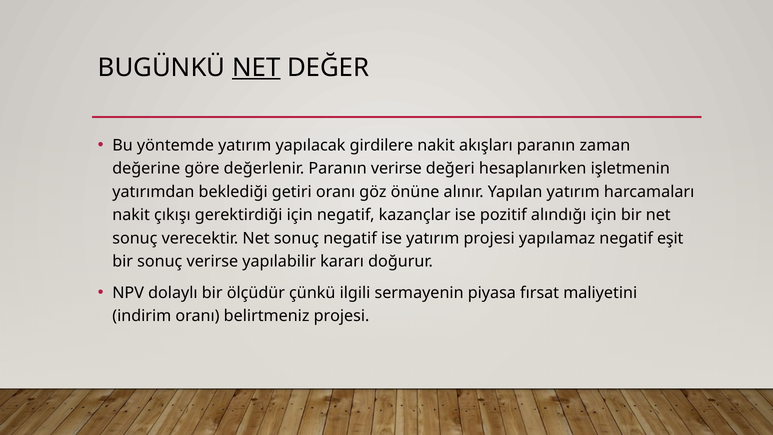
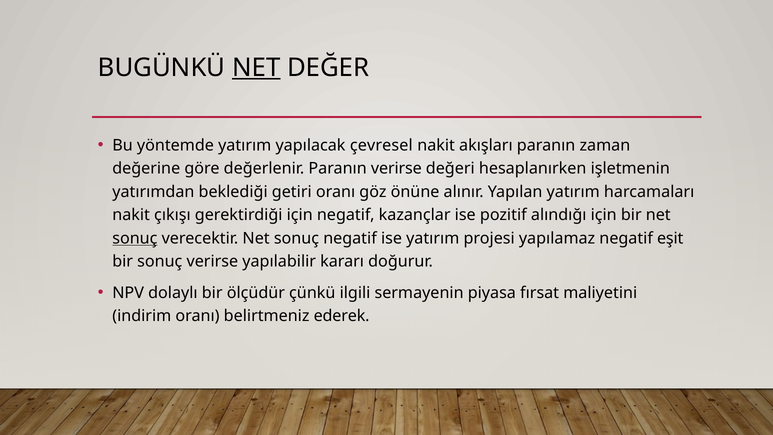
girdilere: girdilere -> çevresel
sonuç at (135, 238) underline: none -> present
belirtmeniz projesi: projesi -> ederek
